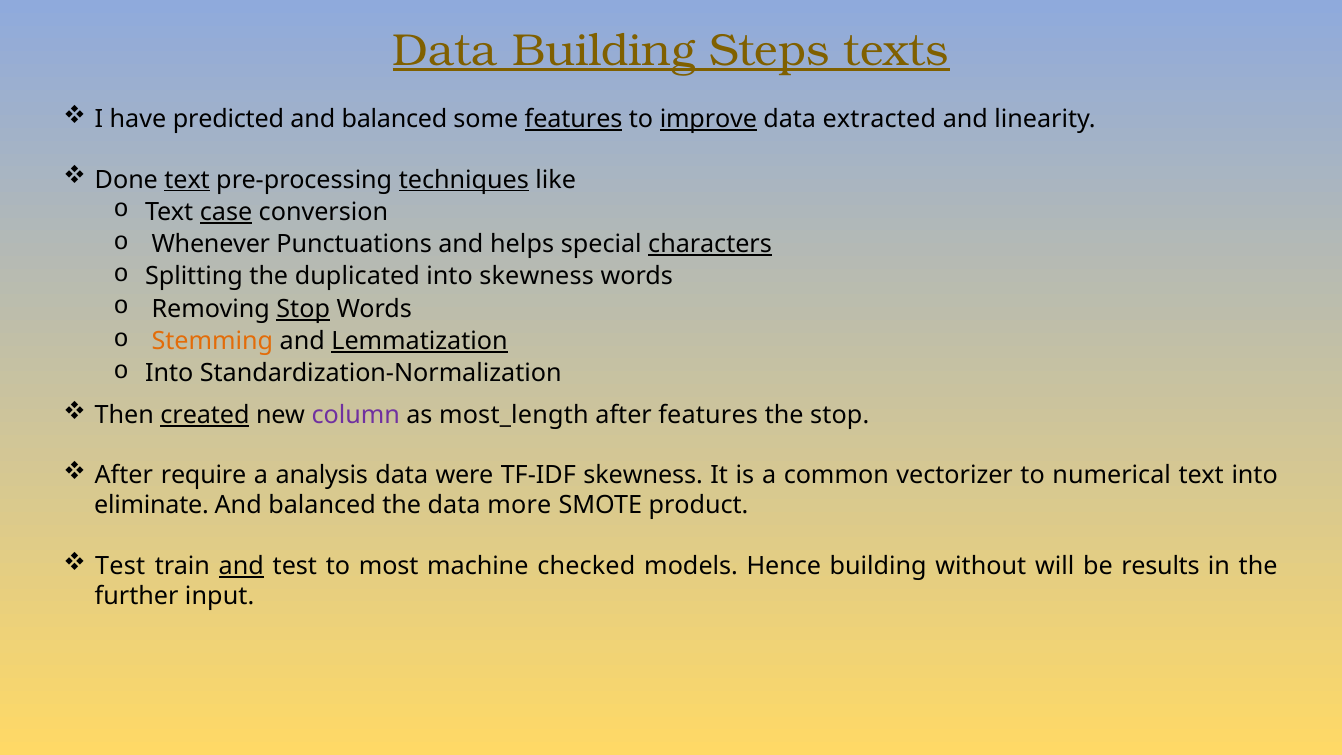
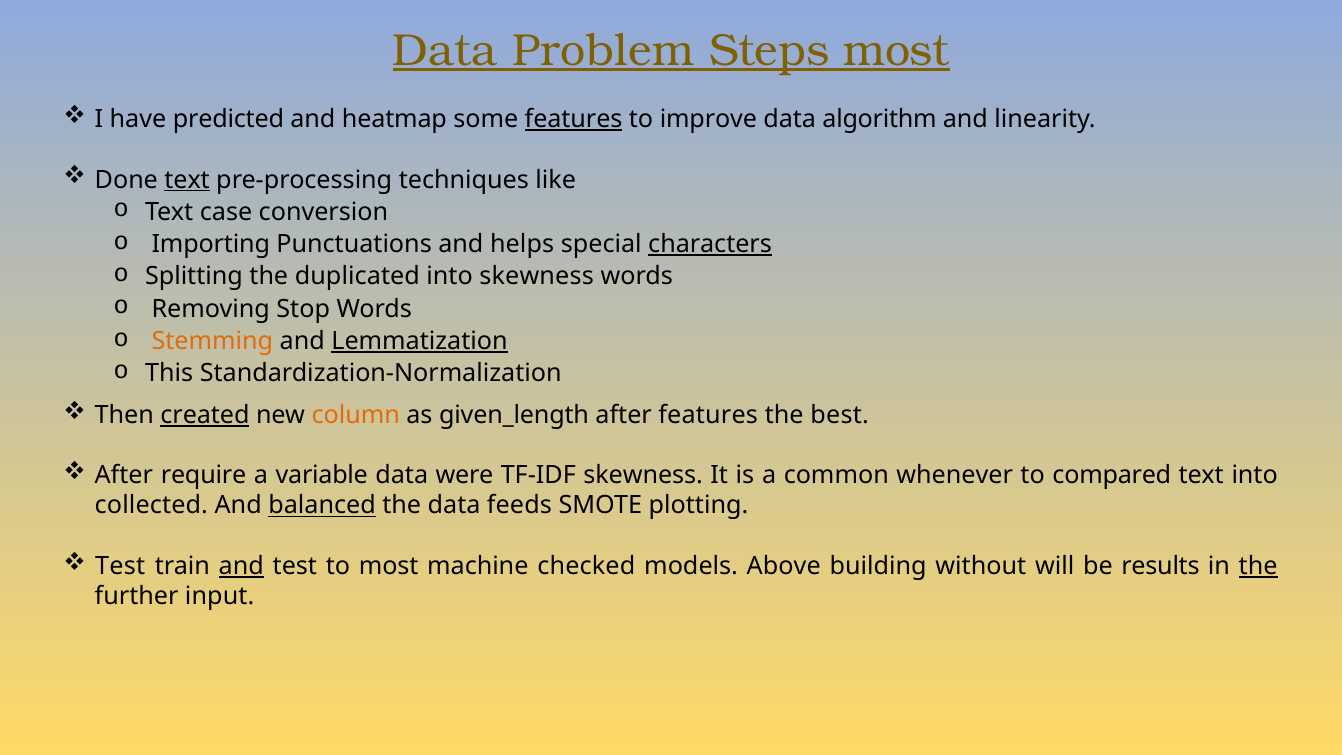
Data Building: Building -> Problem
Steps texts: texts -> most
balanced at (395, 119): balanced -> heatmap
improve underline: present -> none
extracted: extracted -> algorithm
techniques underline: present -> none
case underline: present -> none
Whenever: Whenever -> Importing
Stop at (303, 309) underline: present -> none
Into at (169, 373): Into -> This
column colour: purple -> orange
most_length: most_length -> given_length
the stop: stop -> best
analysis: analysis -> variable
vectorizer: vectorizer -> whenever
numerical: numerical -> compared
eliminate: eliminate -> collected
balanced at (322, 505) underline: none -> present
more: more -> feeds
product: product -> plotting
Hence: Hence -> Above
the at (1258, 566) underline: none -> present
